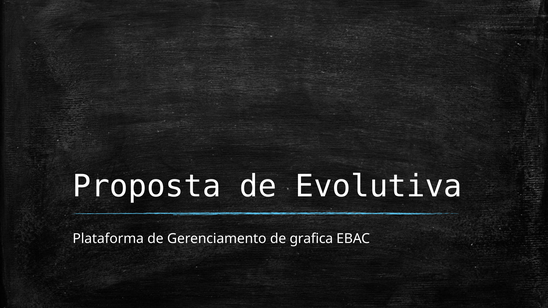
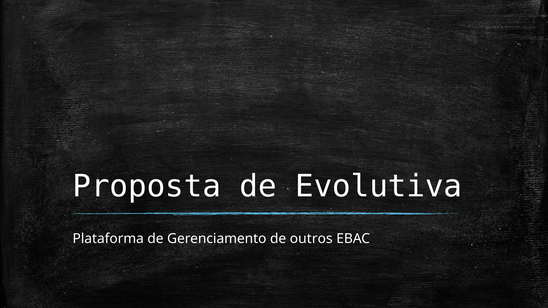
grafica: grafica -> outros
